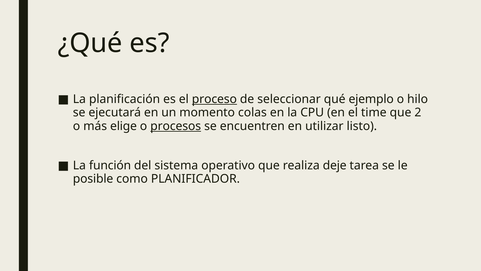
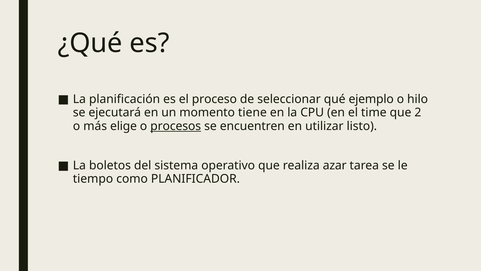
proceso underline: present -> none
colas: colas -> tiene
función: función -> boletos
deje: deje -> azar
posible: posible -> tiempo
